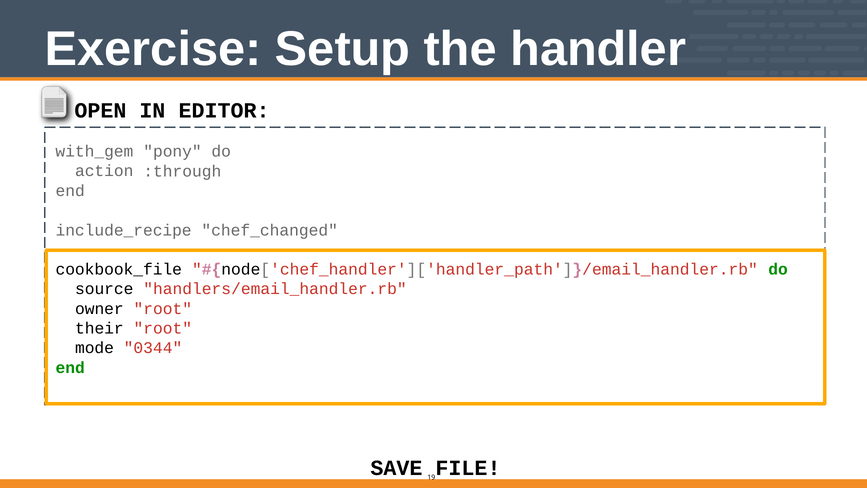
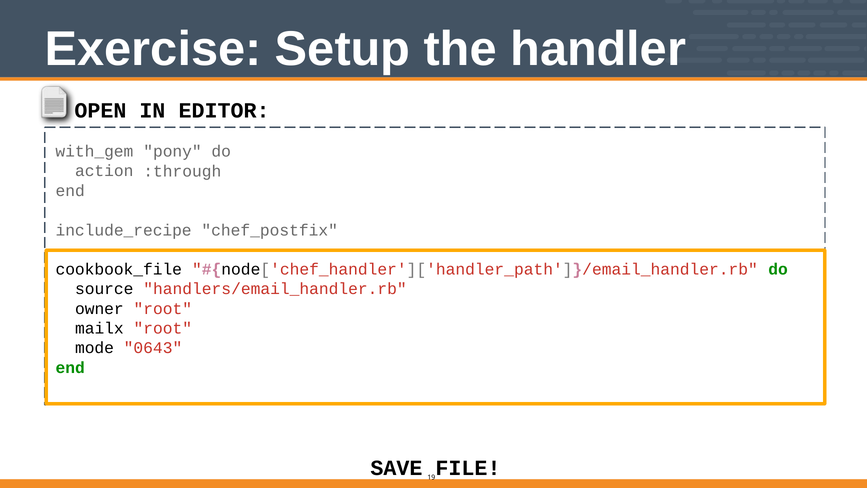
chef_changed: chef_changed -> chef_postfix
their: their -> mailx
0344: 0344 -> 0643
